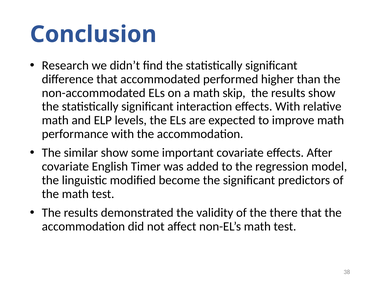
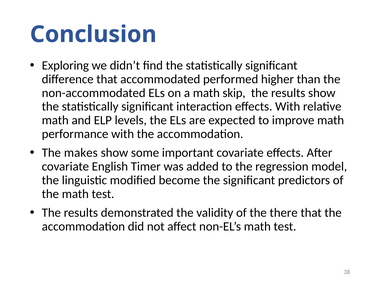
Research: Research -> Exploring
similar: similar -> makes
